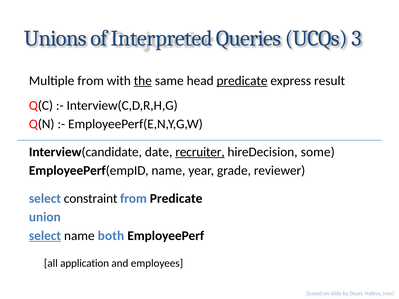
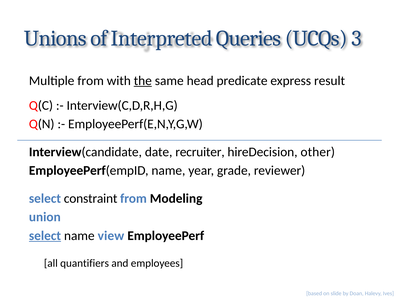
predicate at (242, 81) underline: present -> none
recruiter underline: present -> none
some: some -> other
from Predicate: Predicate -> Modeling
both: both -> view
application: application -> quantifiers
